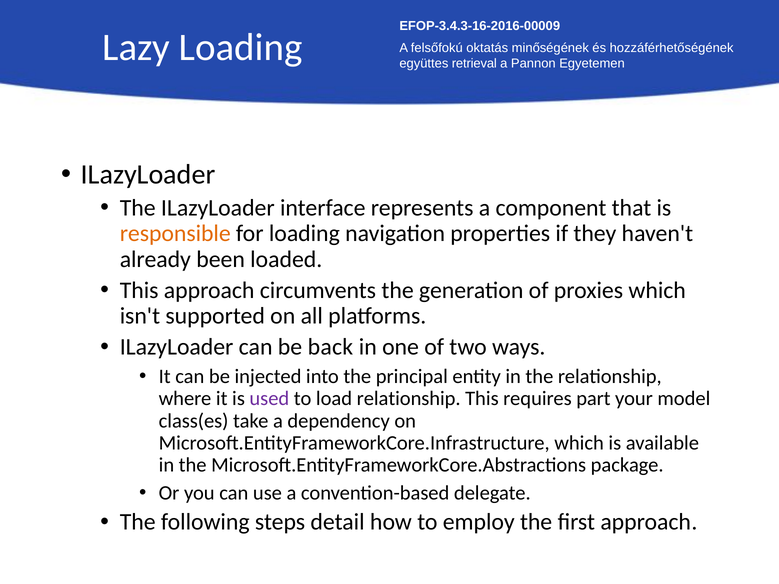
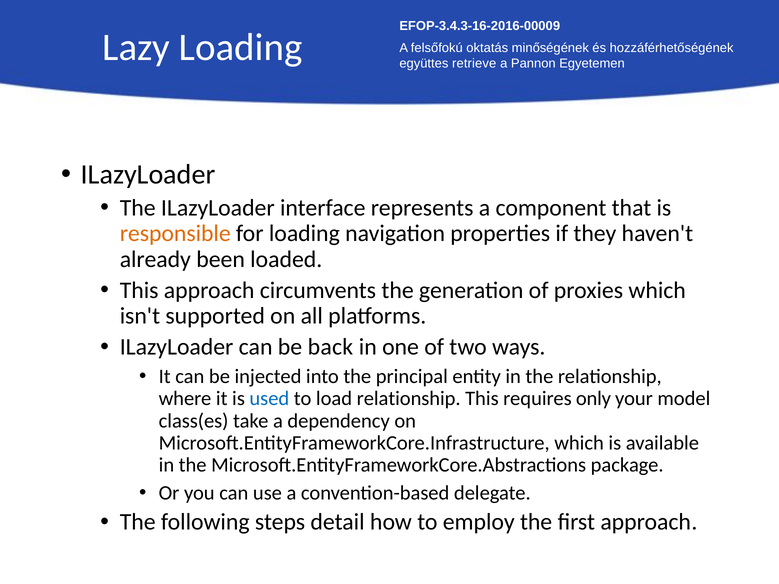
retrieval: retrieval -> retrieve
used colour: purple -> blue
part: part -> only
